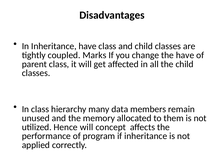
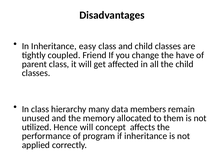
Inheritance have: have -> easy
Marks: Marks -> Friend
